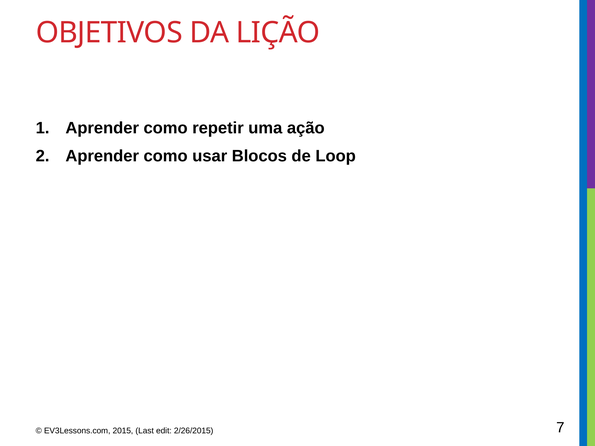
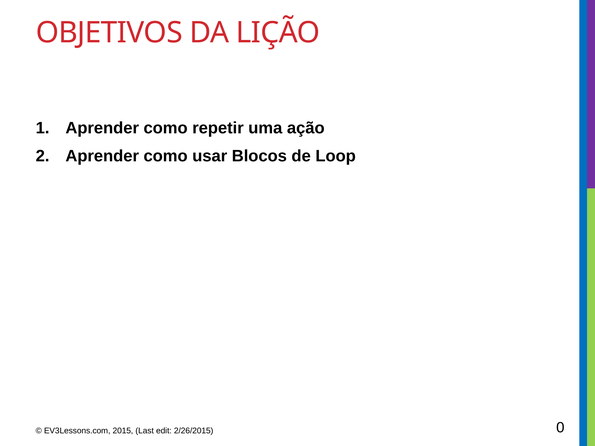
7: 7 -> 0
